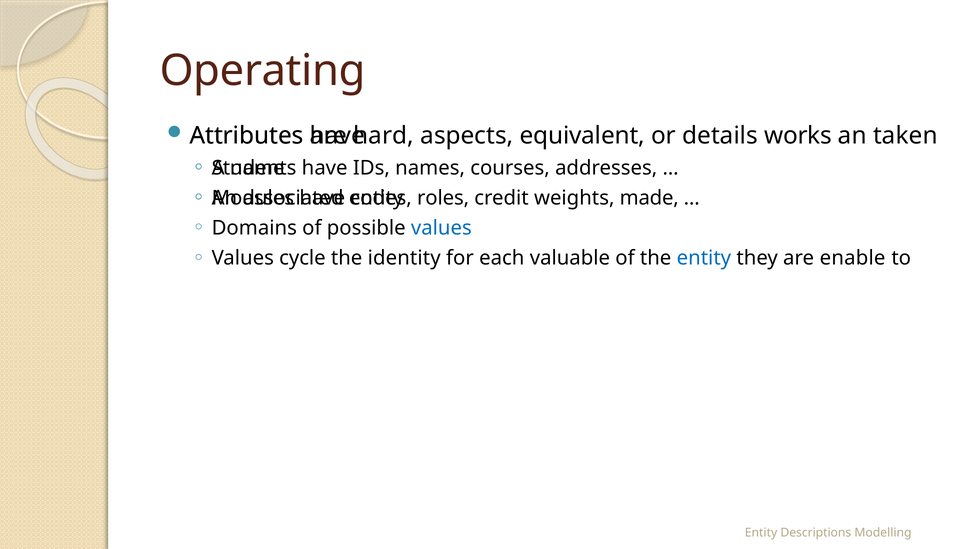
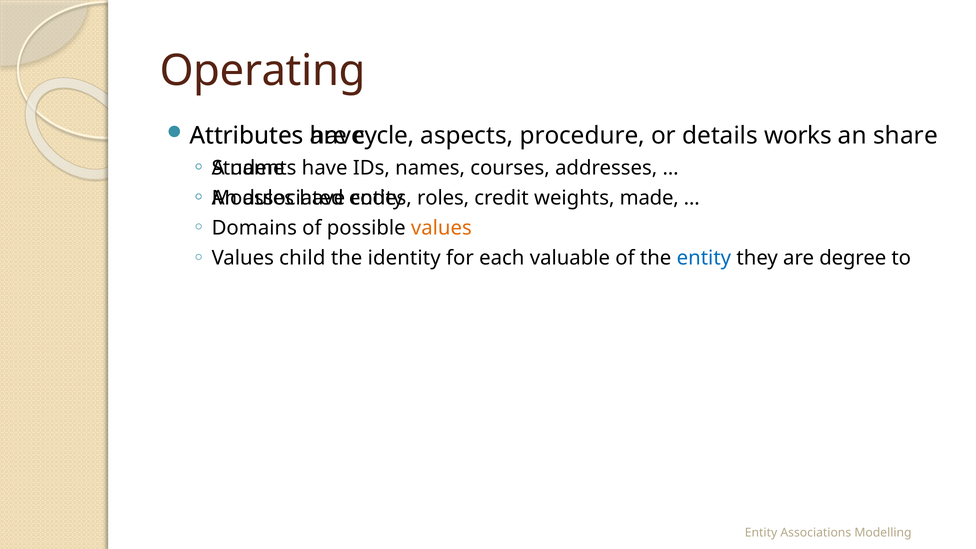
hard: hard -> cycle
equivalent: equivalent -> procedure
taken: taken -> share
values at (441, 228) colour: blue -> orange
cycle: cycle -> child
enable: enable -> degree
Descriptions: Descriptions -> Associations
